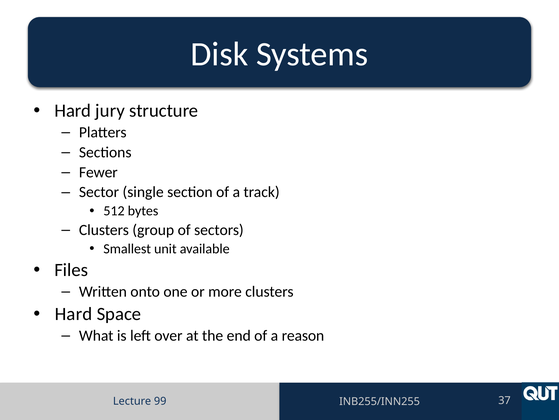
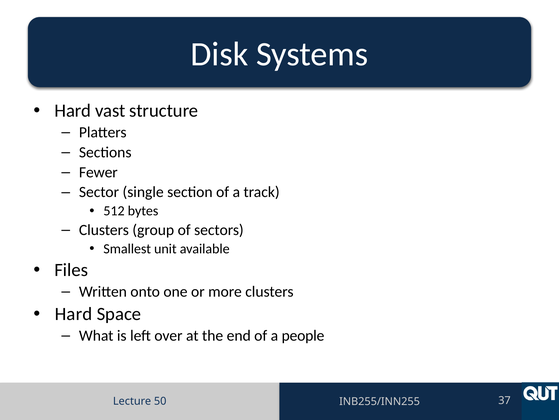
jury: jury -> vast
reason: reason -> people
99: 99 -> 50
